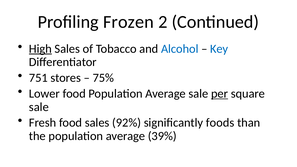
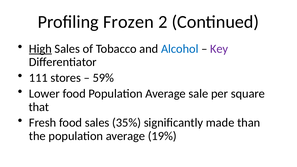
Key colour: blue -> purple
751: 751 -> 111
75%: 75% -> 59%
per underline: present -> none
sale at (39, 107): sale -> that
92%: 92% -> 35%
foods: foods -> made
39%: 39% -> 19%
